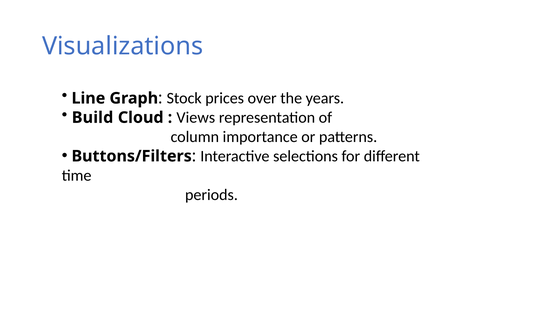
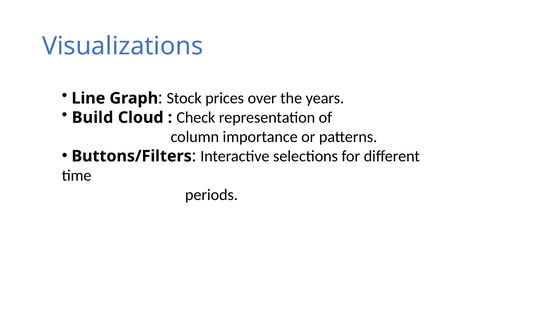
Views: Views -> Check
